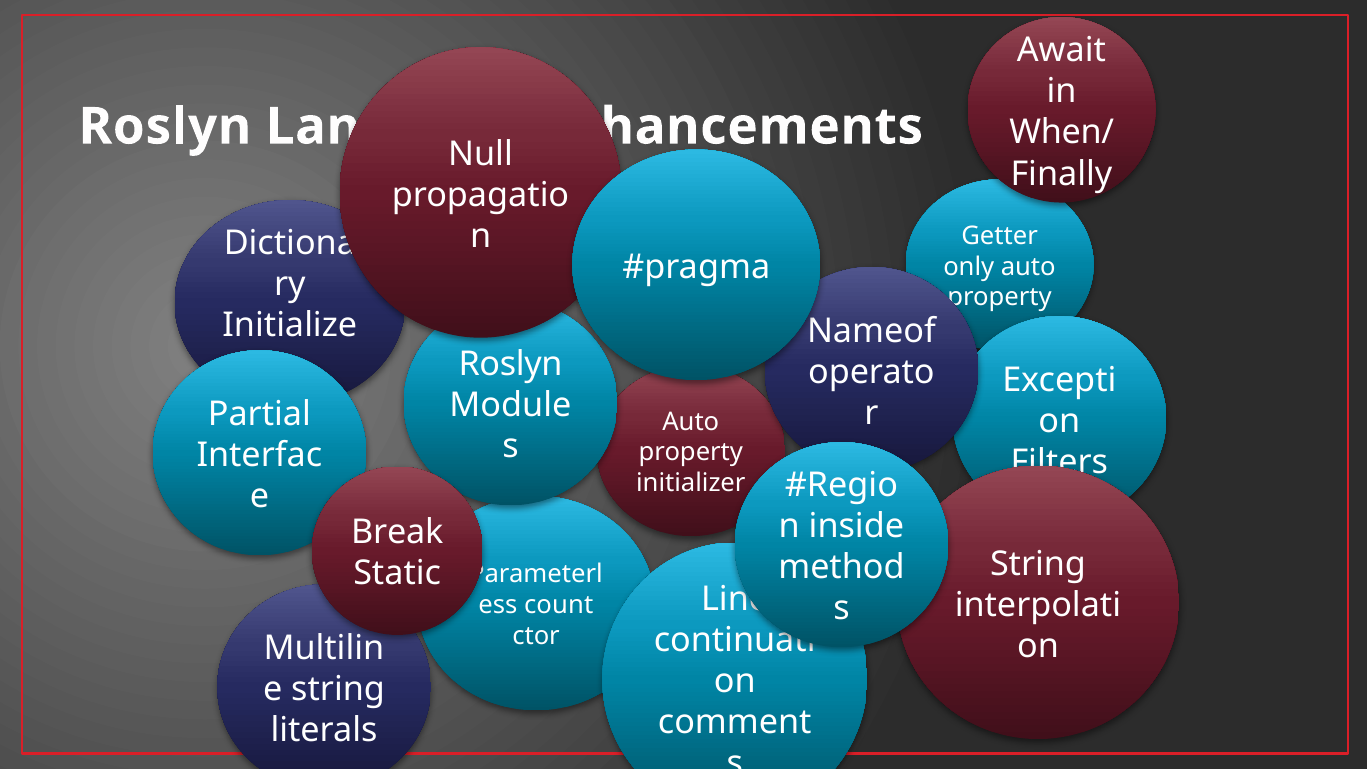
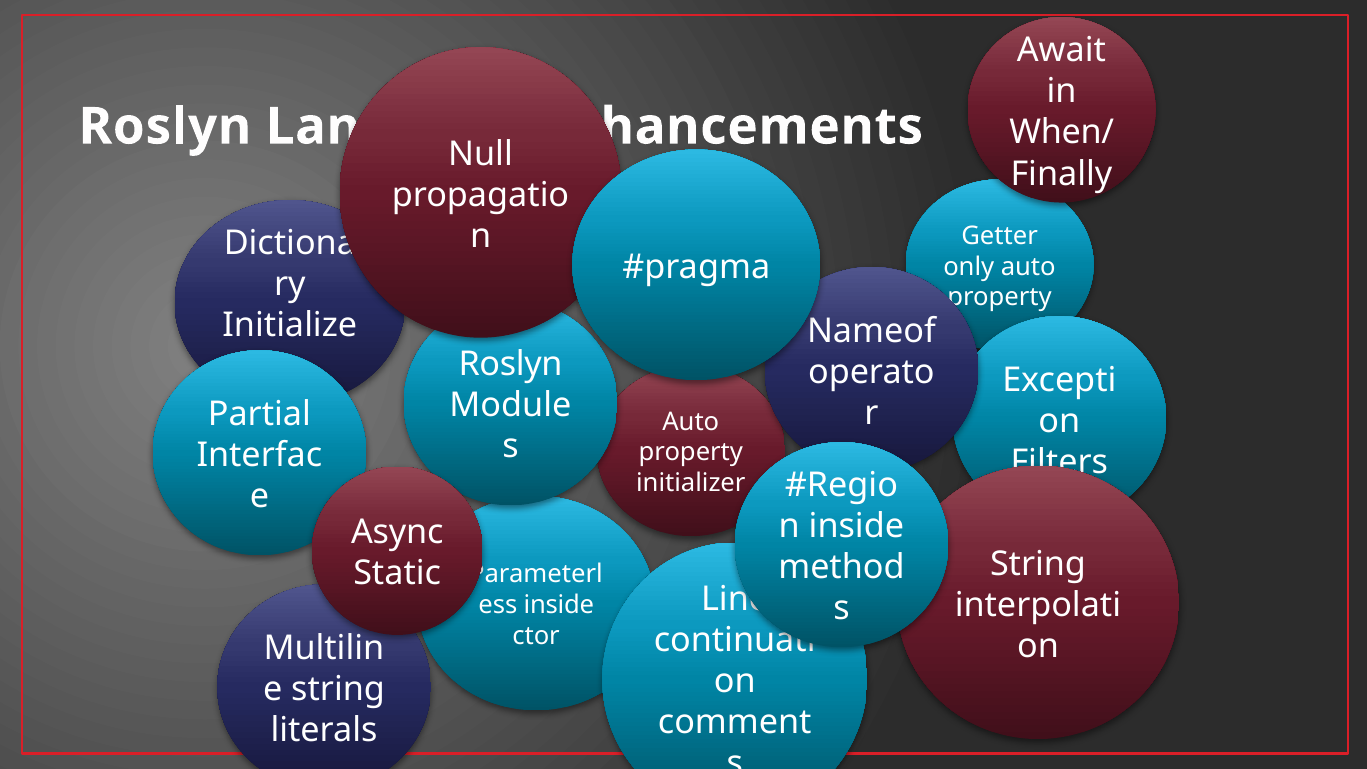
Break: Break -> Async
count at (559, 605): count -> inside
